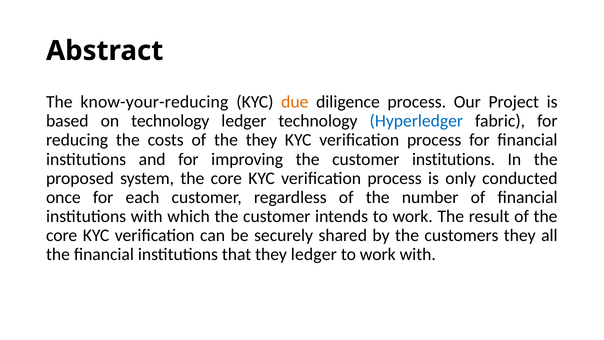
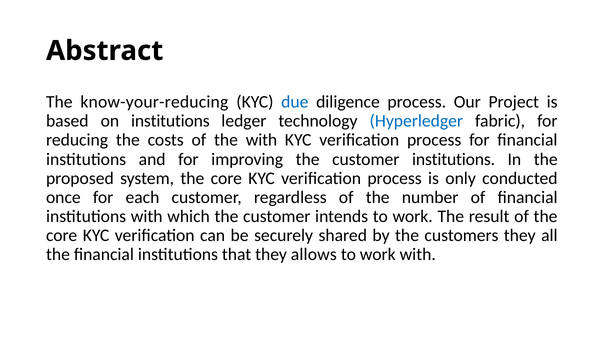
due colour: orange -> blue
on technology: technology -> institutions
the they: they -> with
they ledger: ledger -> allows
